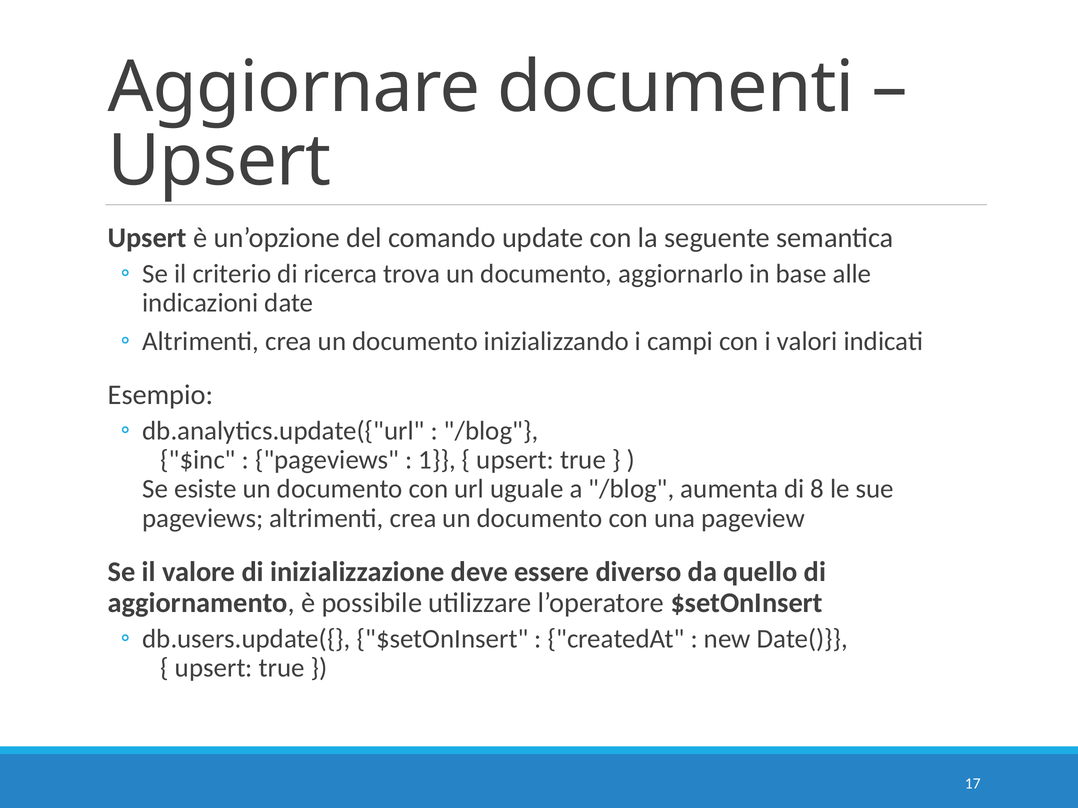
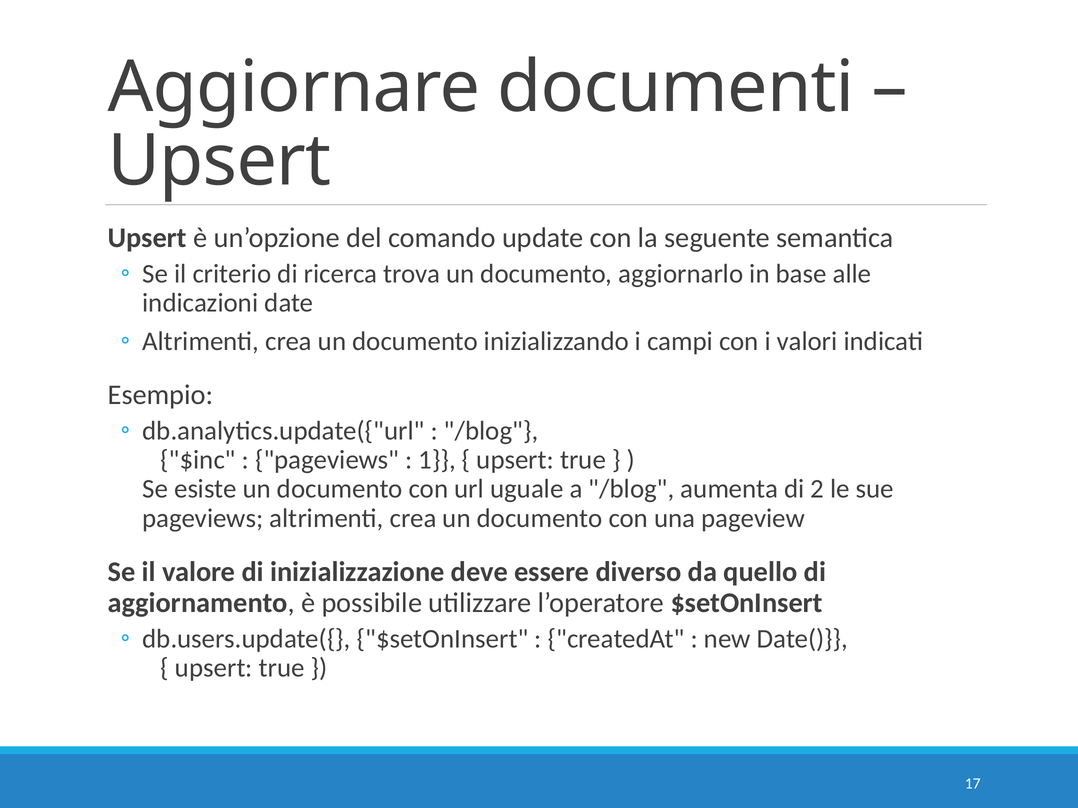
8: 8 -> 2
